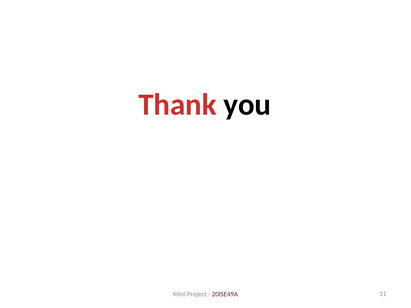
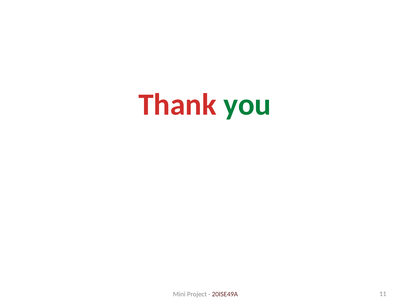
you colour: black -> green
